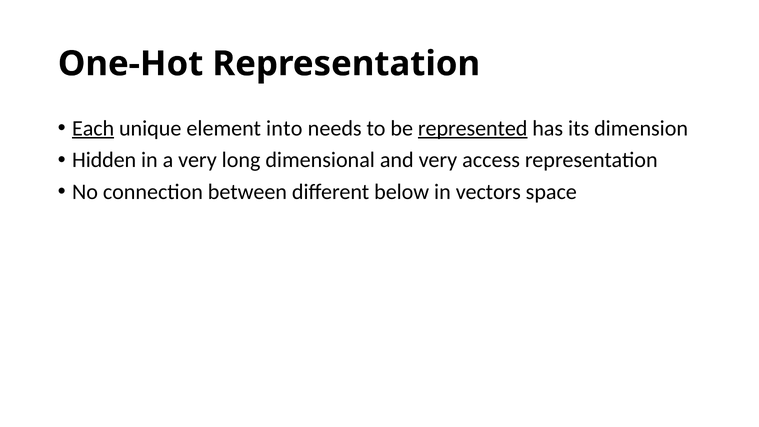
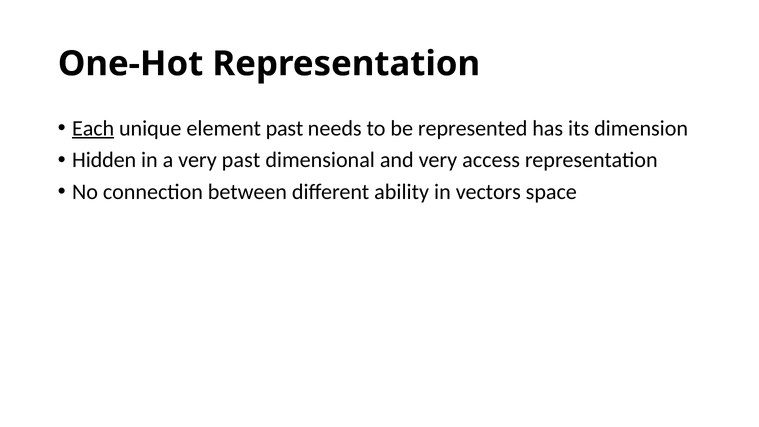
element into: into -> past
represented underline: present -> none
very long: long -> past
below: below -> ability
